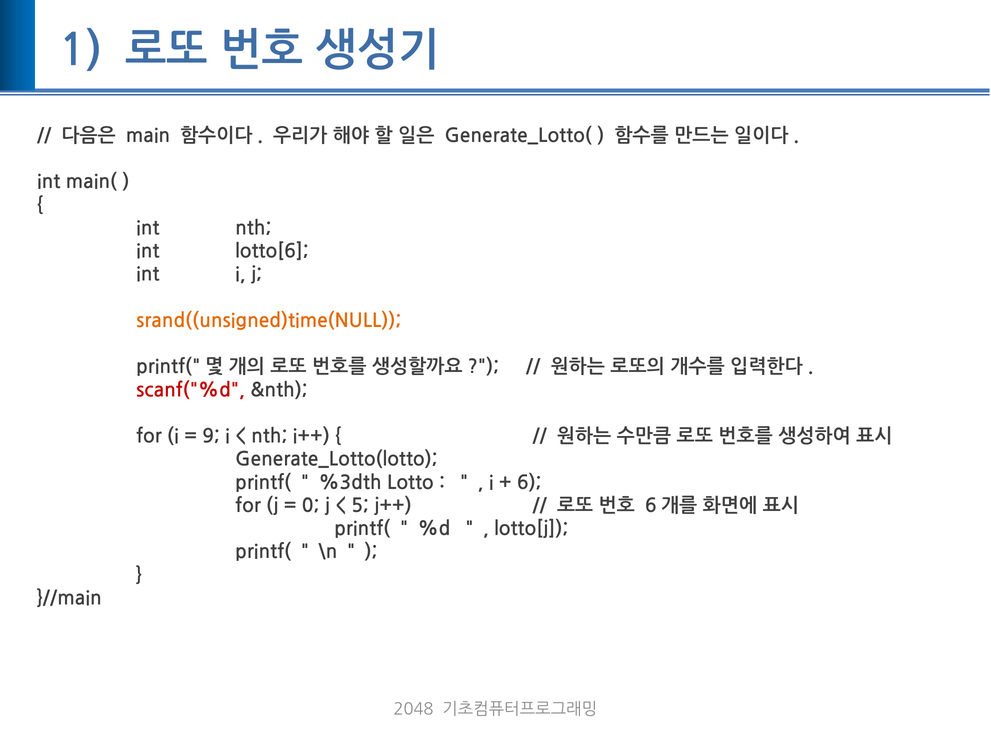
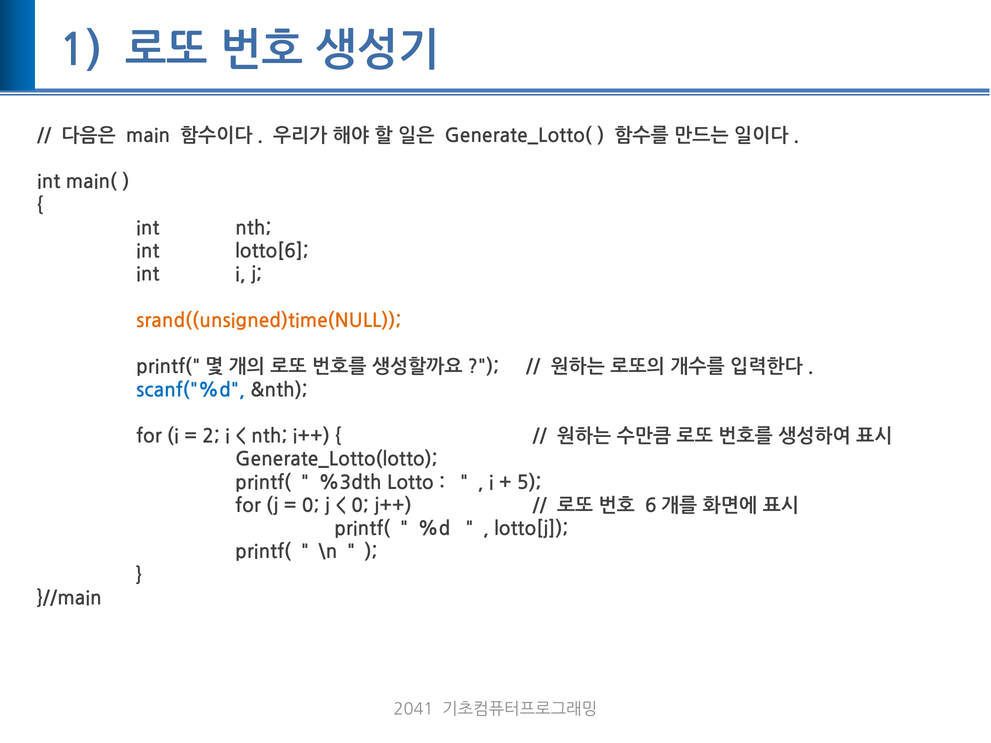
scanf("%d colour: red -> blue
9: 9 -> 2
6: 6 -> 5
5 at (360, 506): 5 -> 0
2048: 2048 -> 2041
